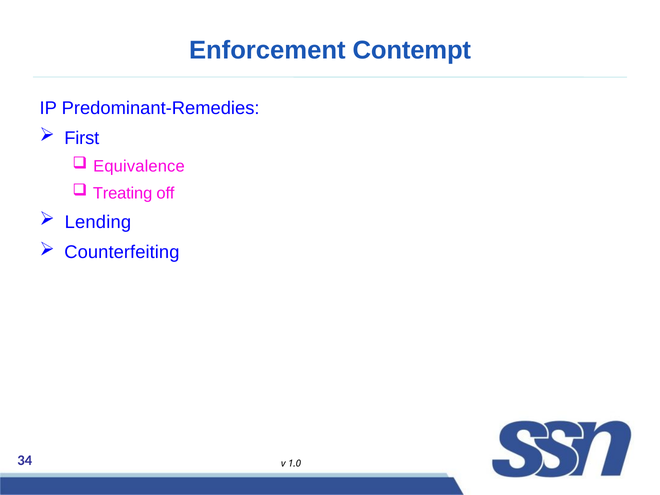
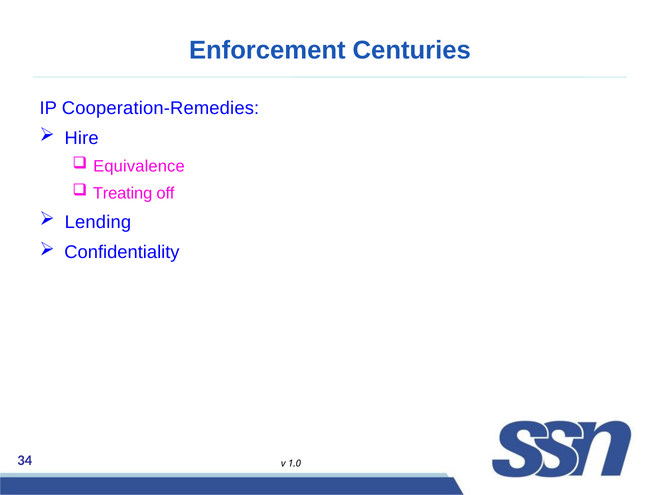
Contempt: Contempt -> Centuries
Predominant-Remedies: Predominant-Remedies -> Cooperation-Remedies
First: First -> Hire
Counterfeiting: Counterfeiting -> Confidentiality
